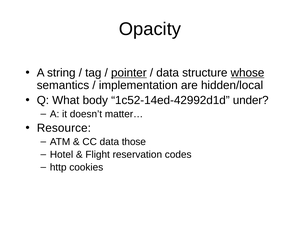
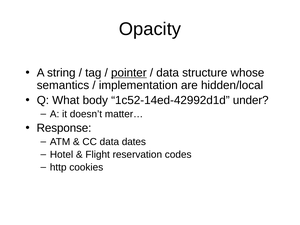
whose underline: present -> none
Resource: Resource -> Response
those: those -> dates
